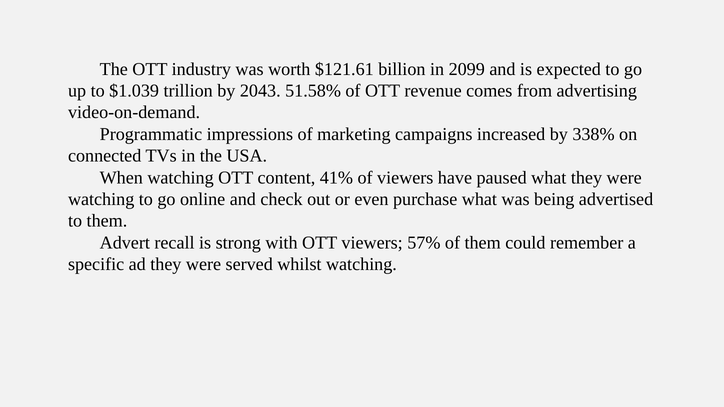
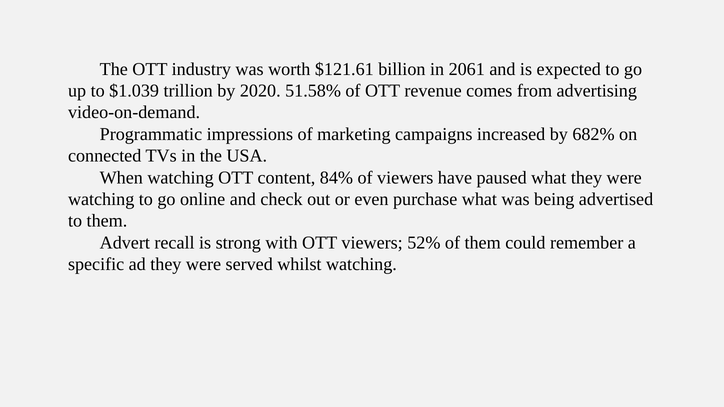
2099: 2099 -> 2061
2043: 2043 -> 2020
338%: 338% -> 682%
41%: 41% -> 84%
57%: 57% -> 52%
